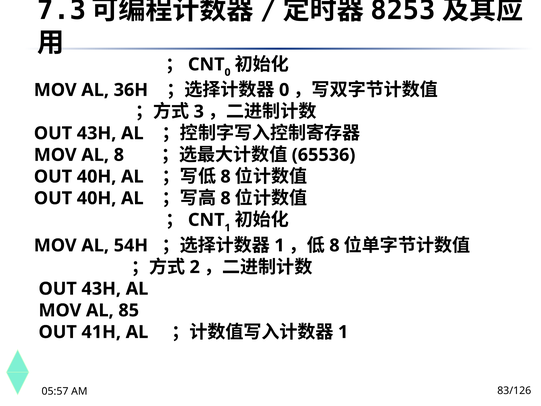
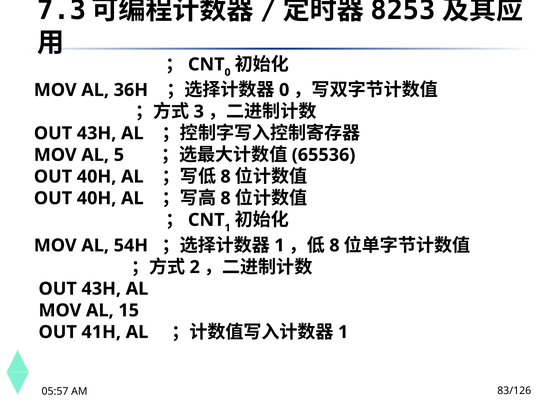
AL 8: 8 -> 5
85: 85 -> 15
